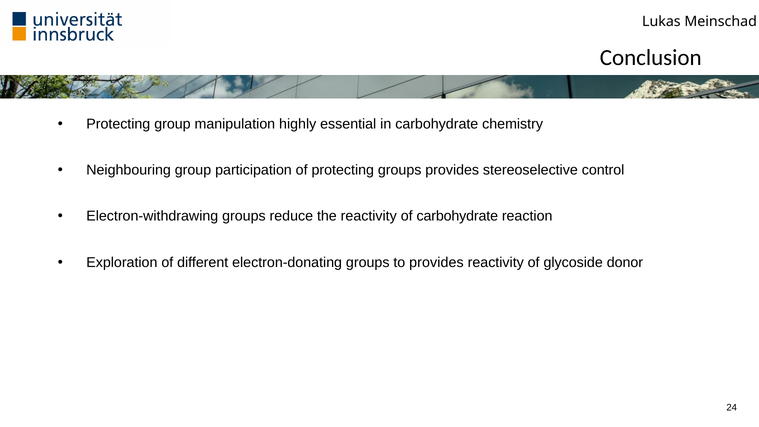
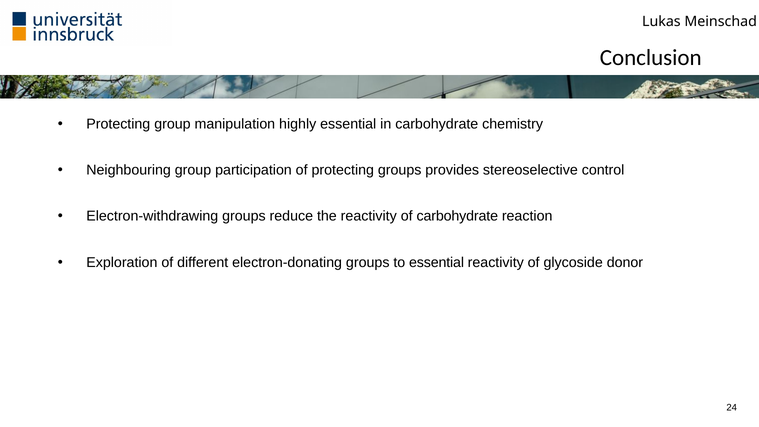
to provides: provides -> essential
